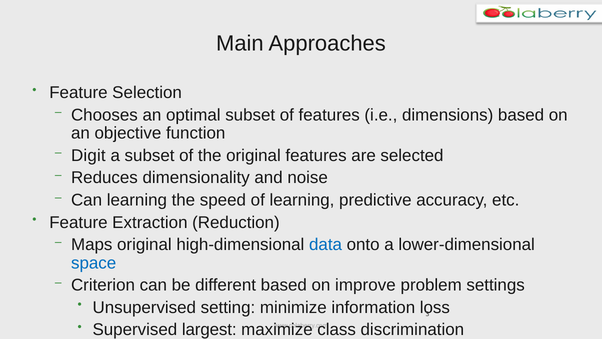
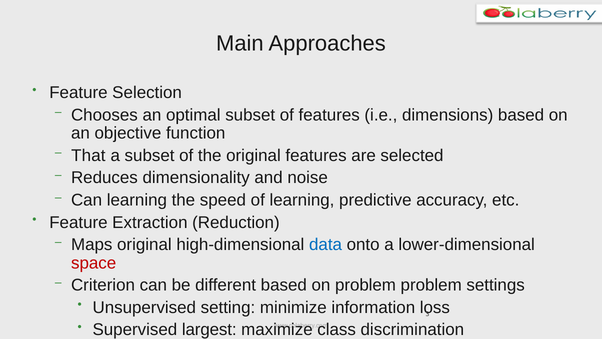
Digit: Digit -> That
space colour: blue -> red
on improve: improve -> problem
